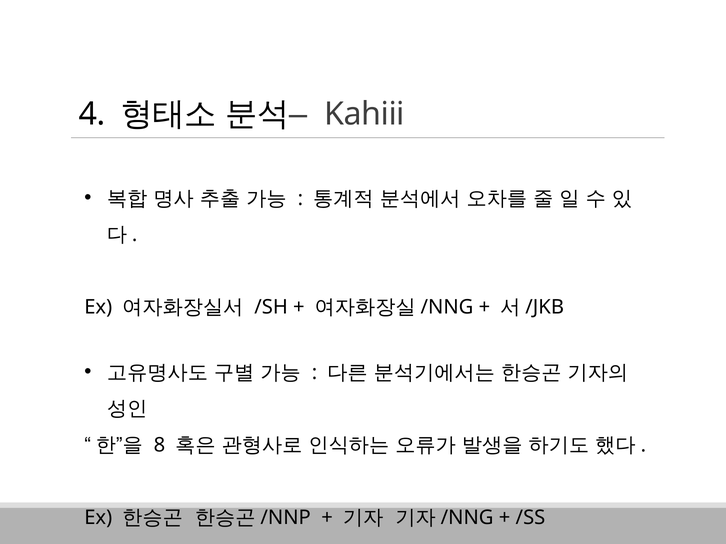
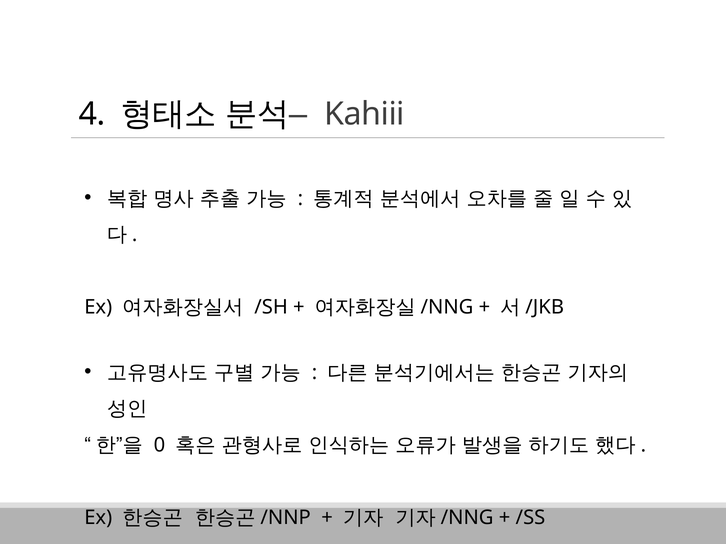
8: 8 -> 0
